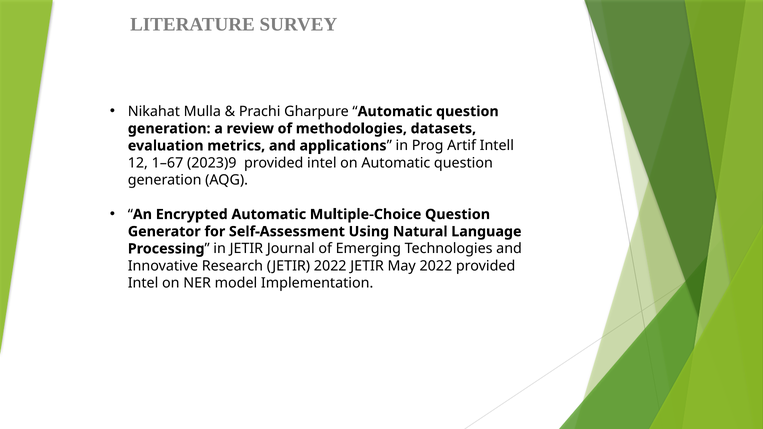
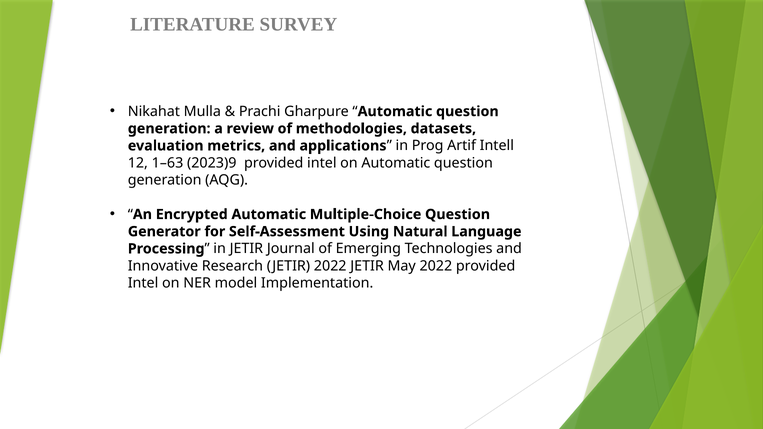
1–67: 1–67 -> 1–63
